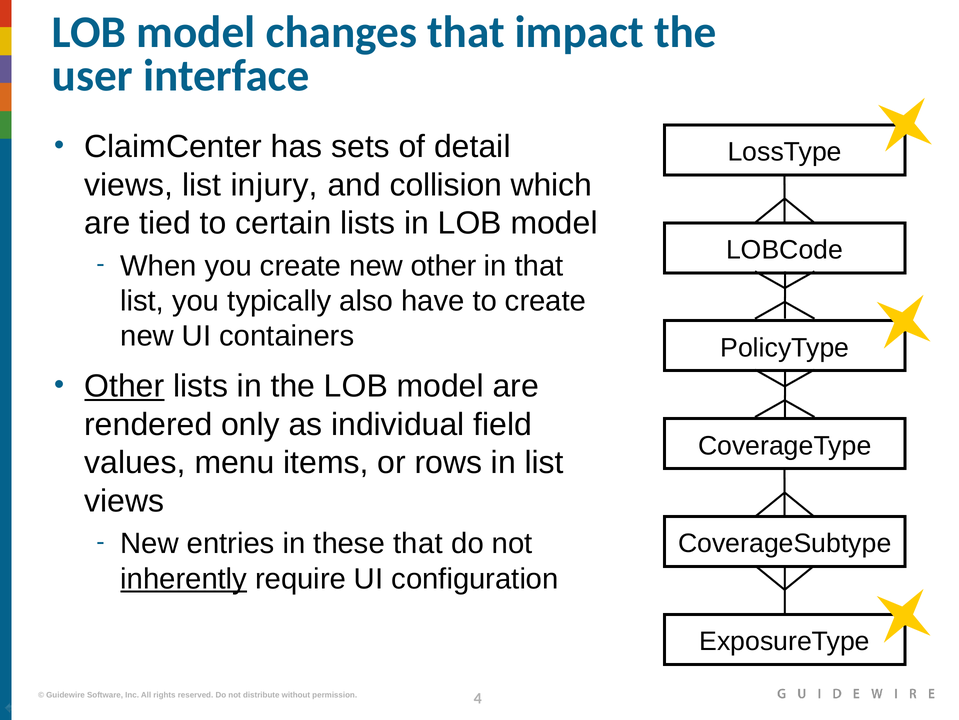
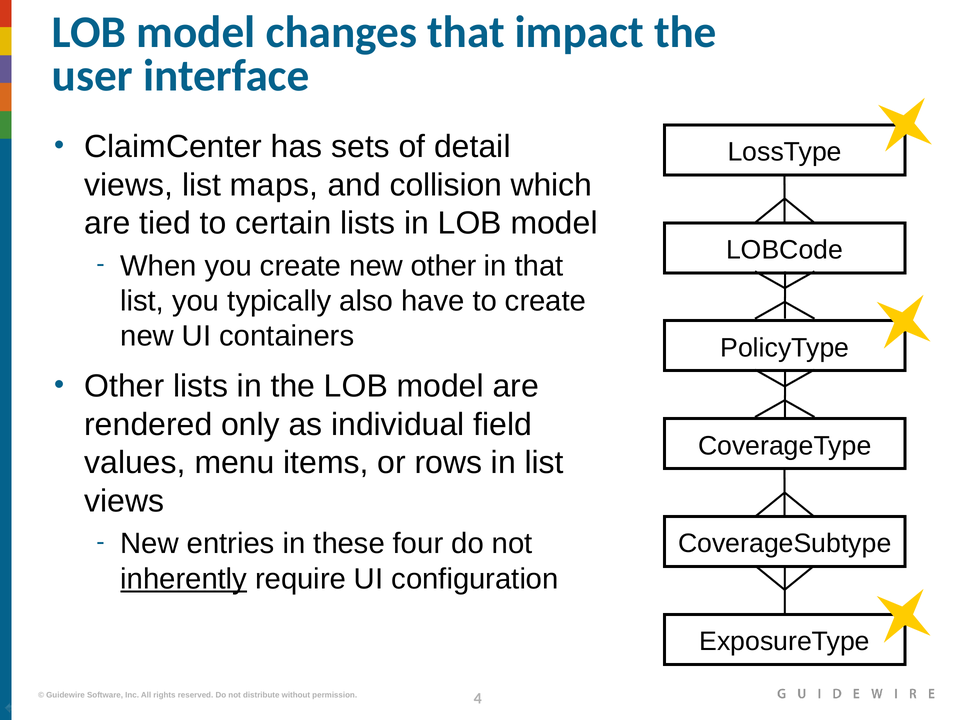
injury: injury -> maps
Other at (124, 386) underline: present -> none
these that: that -> four
